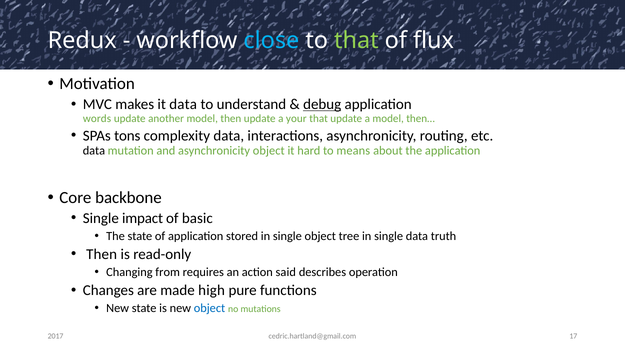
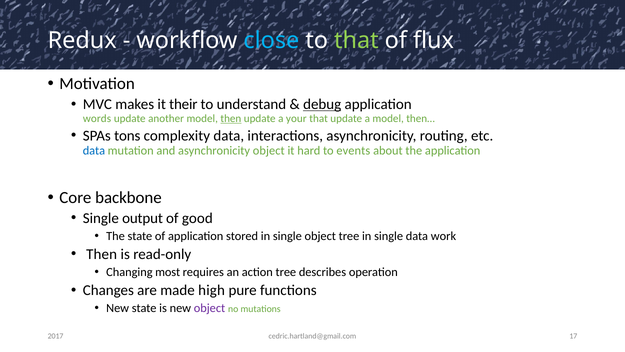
it data: data -> their
then at (231, 118) underline: none -> present
data at (94, 150) colour: black -> blue
means: means -> events
impact: impact -> output
basic: basic -> good
truth: truth -> work
from: from -> most
action said: said -> tree
object at (210, 308) colour: blue -> purple
